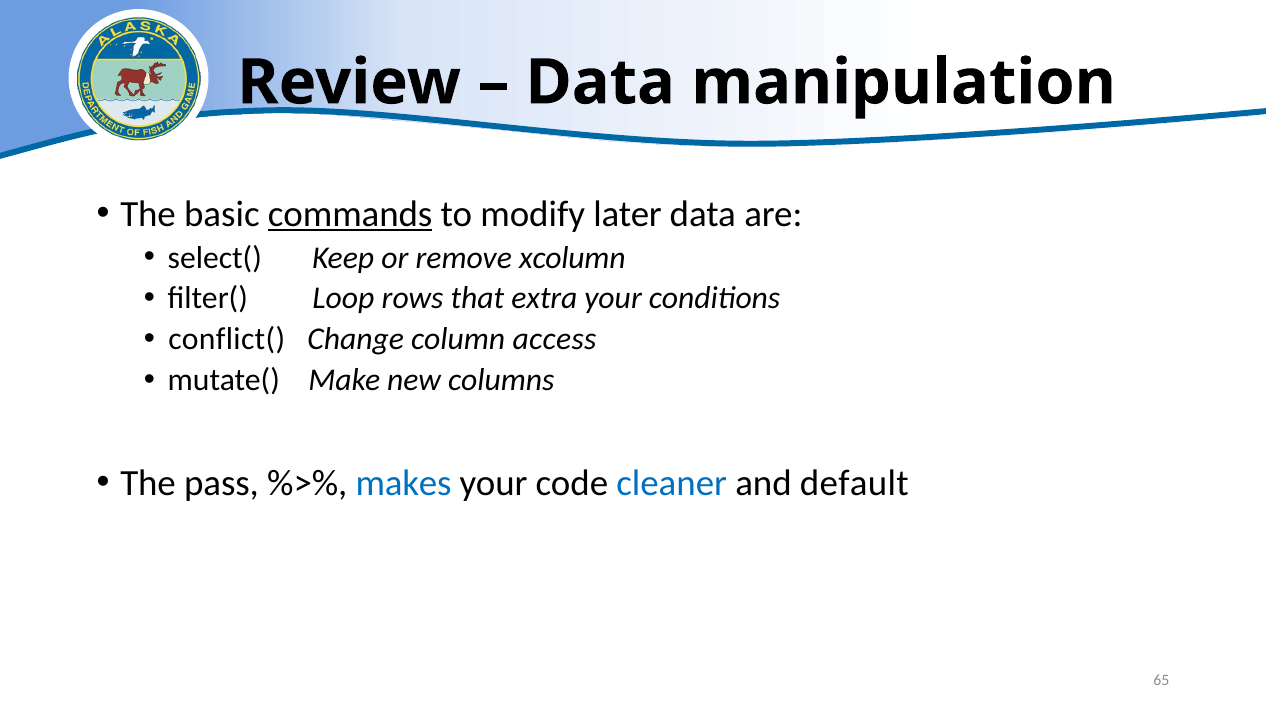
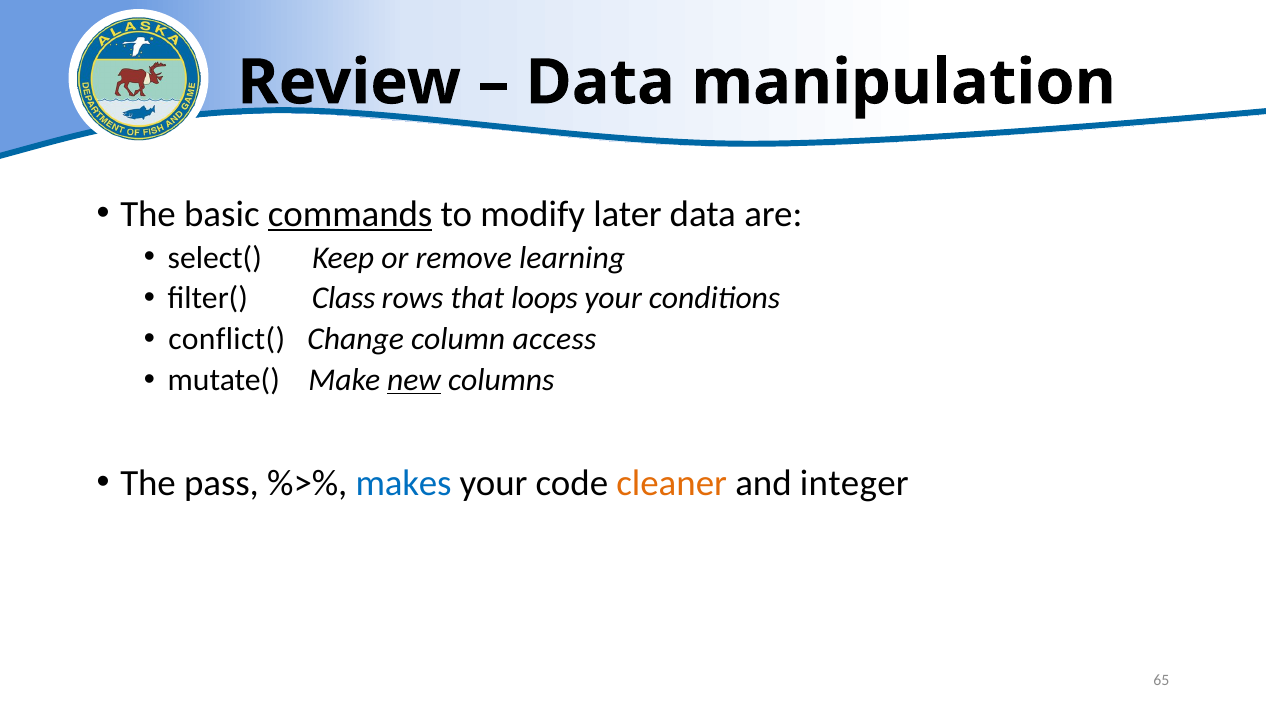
xcolumn: xcolumn -> learning
Loop: Loop -> Class
extra: extra -> loops
new underline: none -> present
cleaner colour: blue -> orange
default: default -> integer
